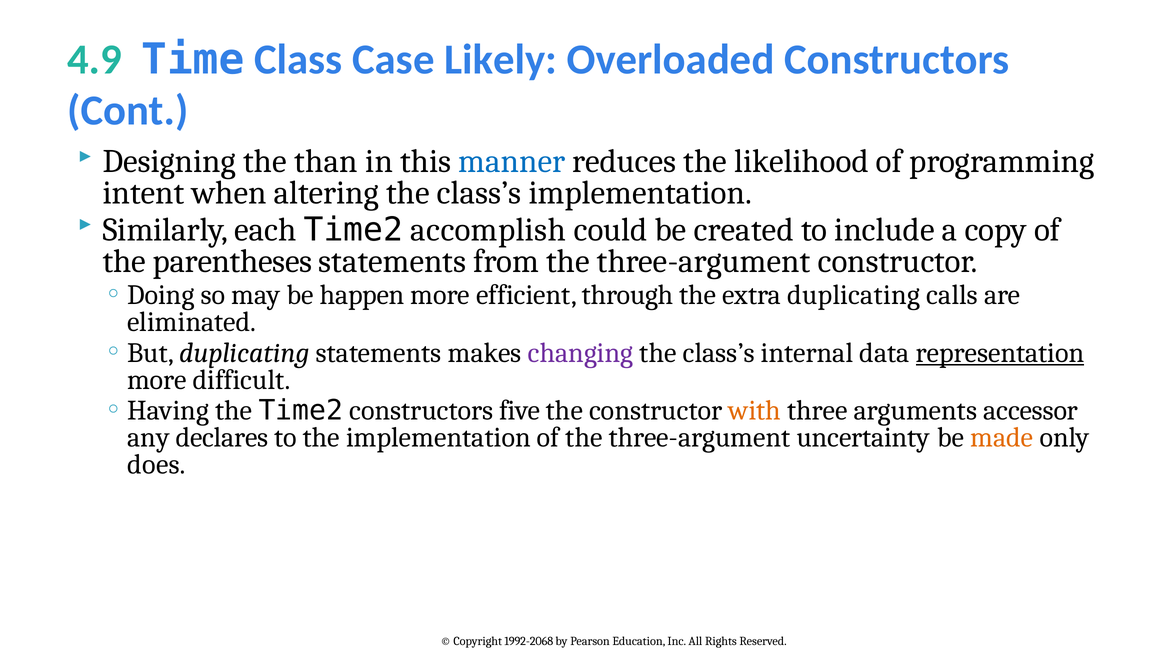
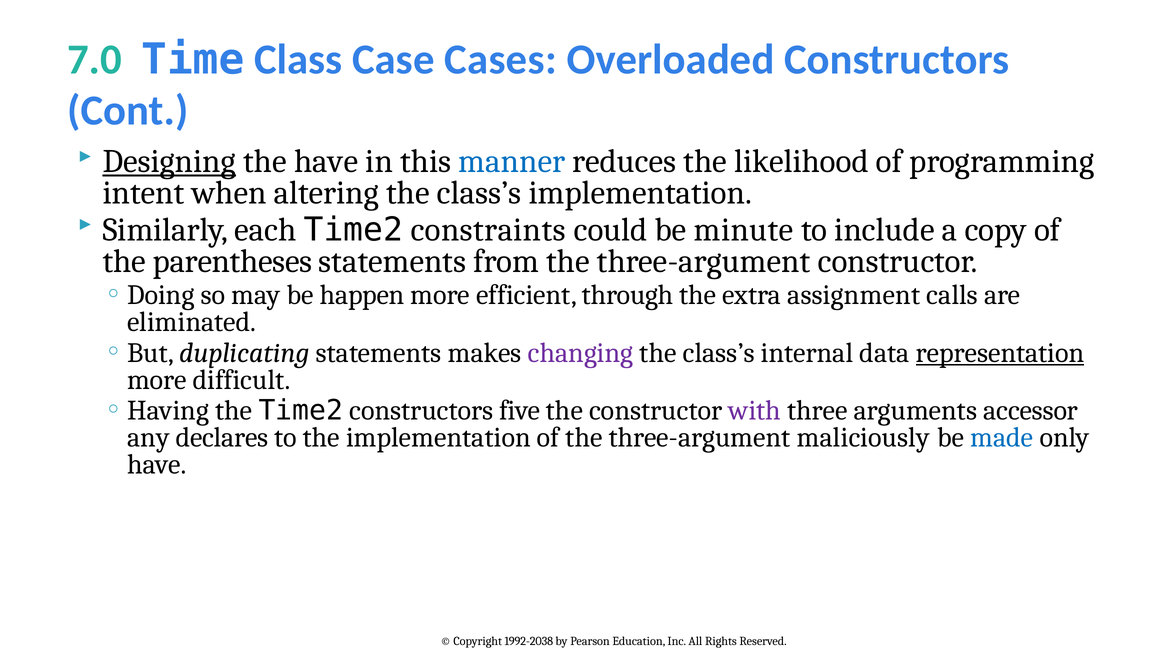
4.9: 4.9 -> 7.0
Likely: Likely -> Cases
Designing underline: none -> present
the than: than -> have
accomplish: accomplish -> constraints
created: created -> minute
extra duplicating: duplicating -> assignment
with colour: orange -> purple
uncertainty: uncertainty -> maliciously
made colour: orange -> blue
does at (157, 464): does -> have
1992-2068: 1992-2068 -> 1992-2038
